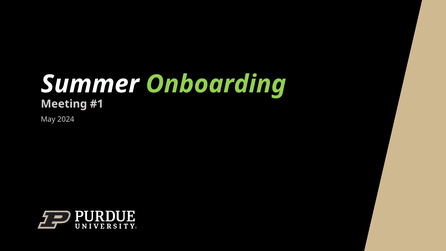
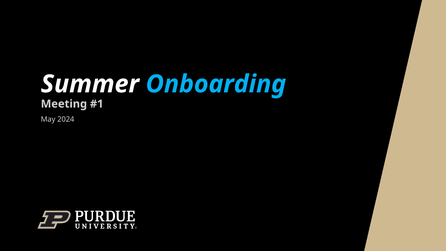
Onboarding colour: light green -> light blue
